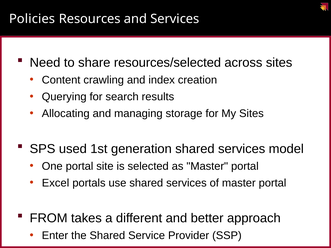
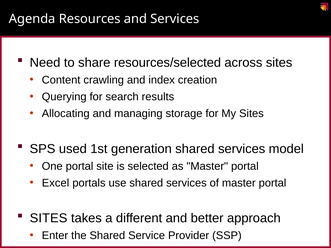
Policies: Policies -> Agenda
FROM at (49, 218): FROM -> SITES
